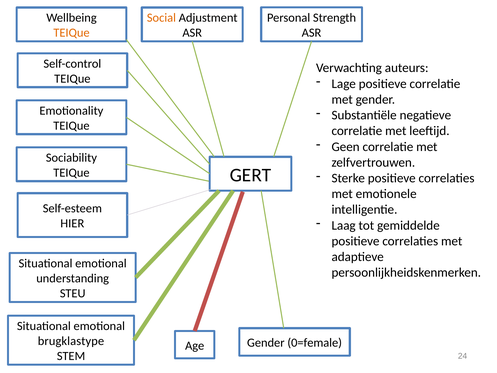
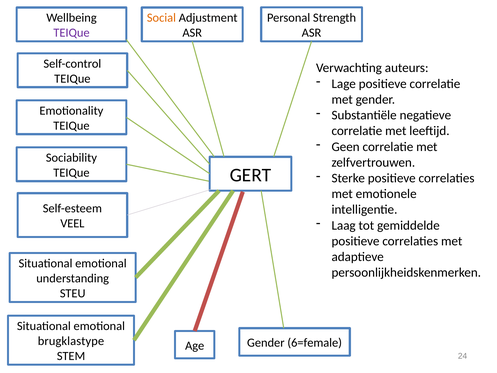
TEIQue at (72, 33) colour: orange -> purple
HIER: HIER -> VEEL
0=female: 0=female -> 6=female
